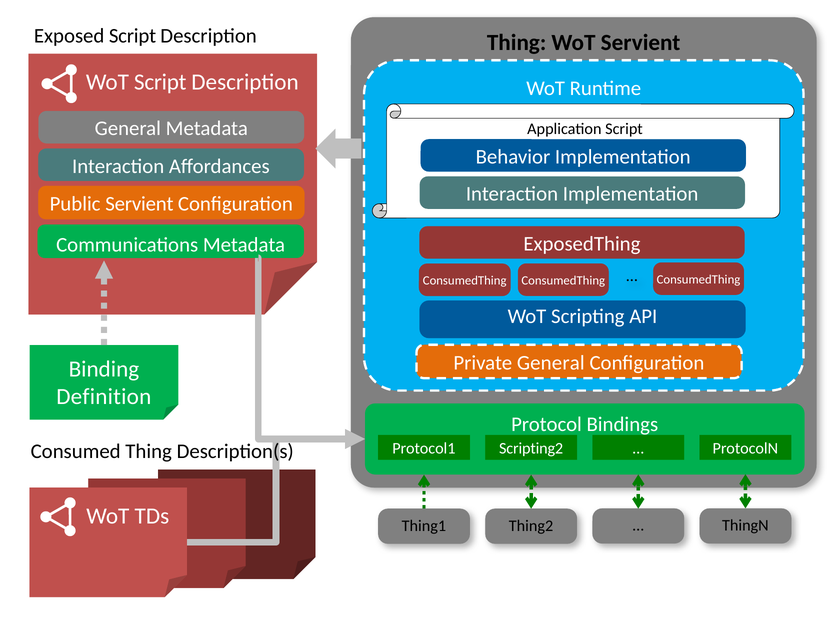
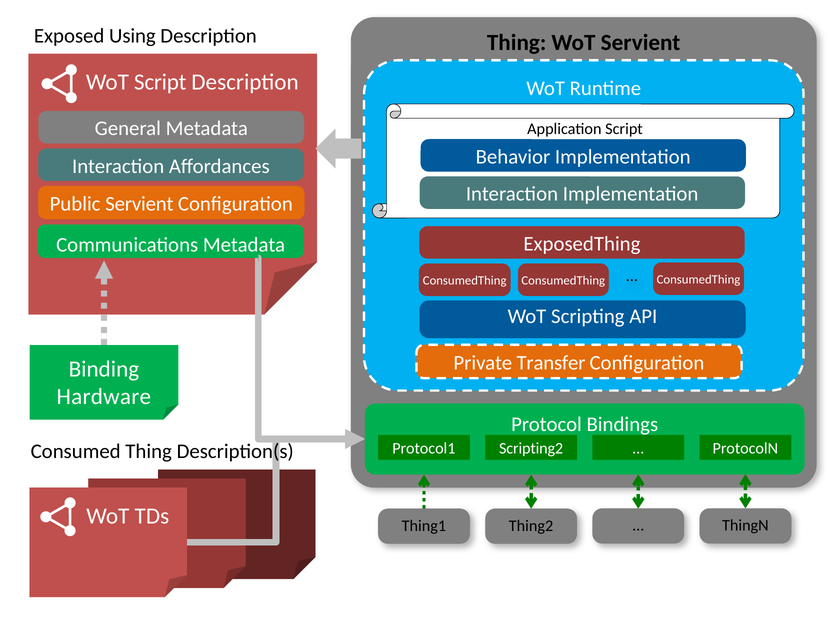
Exposed Script: Script -> Using
Private General: General -> Transfer
Definition: Definition -> Hardware
